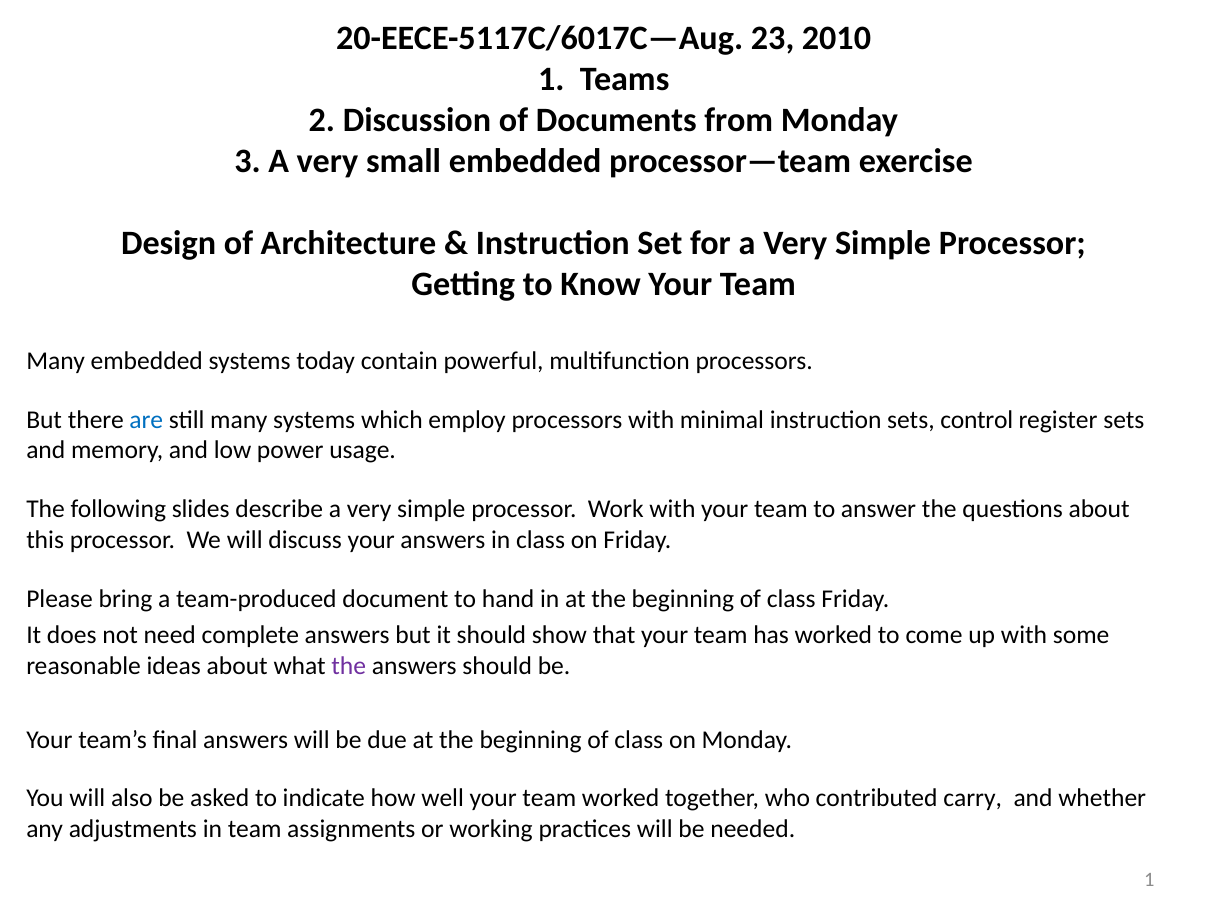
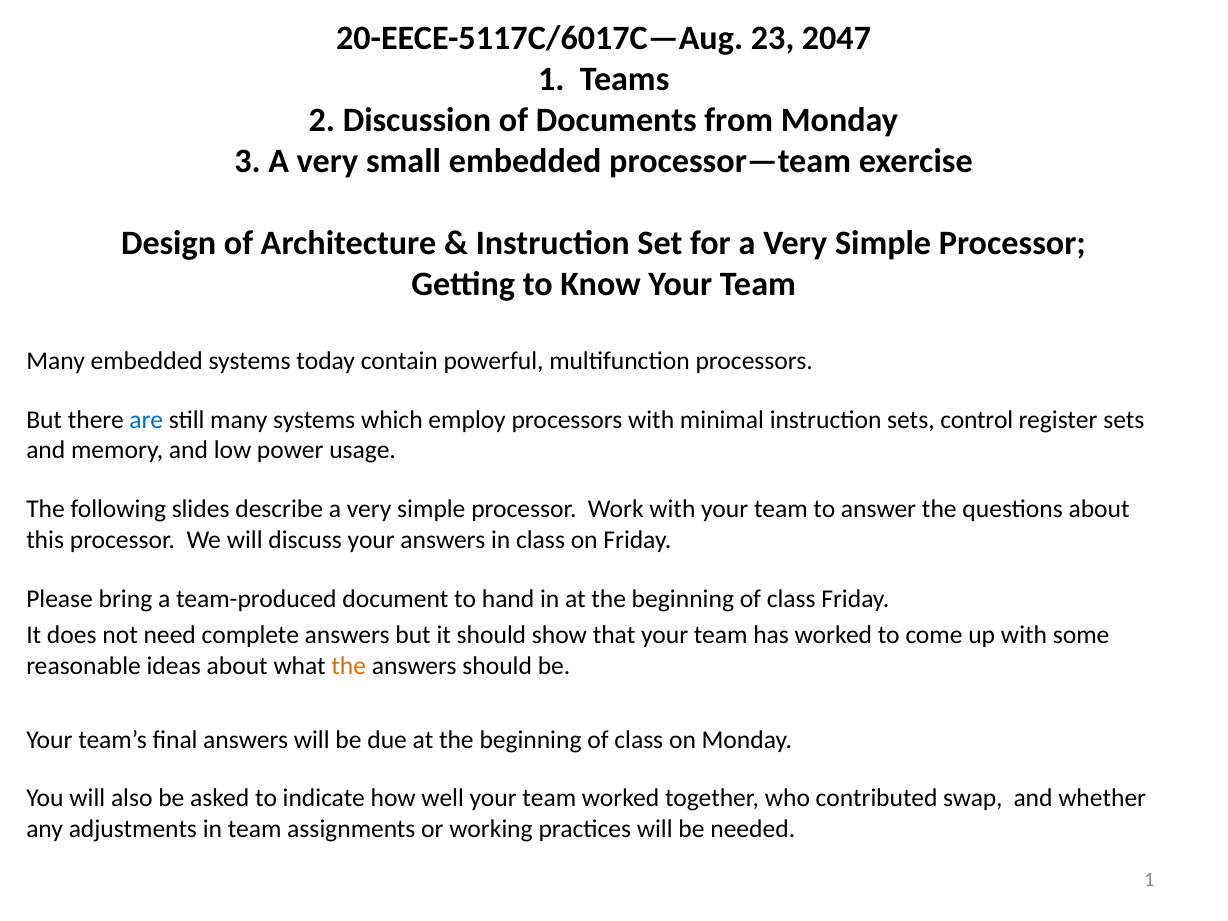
2010: 2010 -> 2047
the at (349, 666) colour: purple -> orange
carry: carry -> swap
